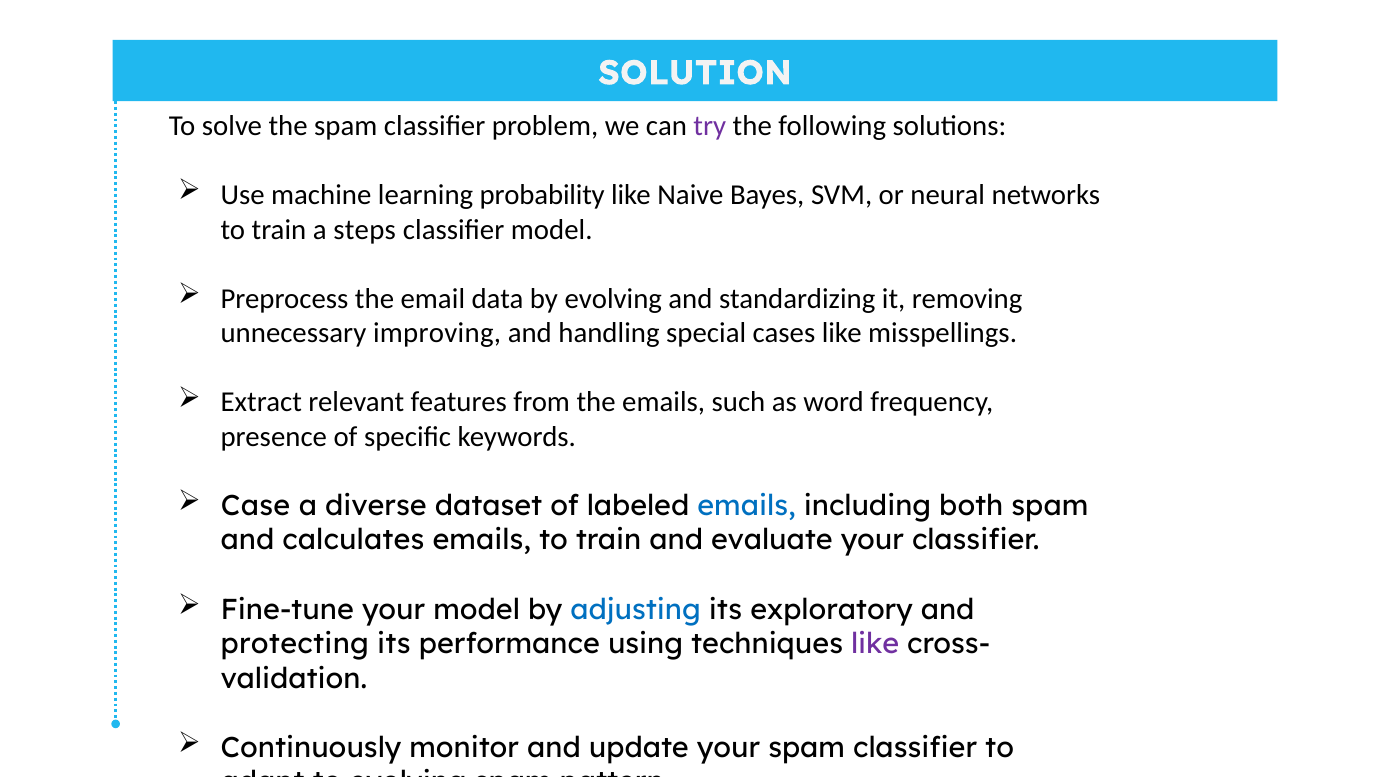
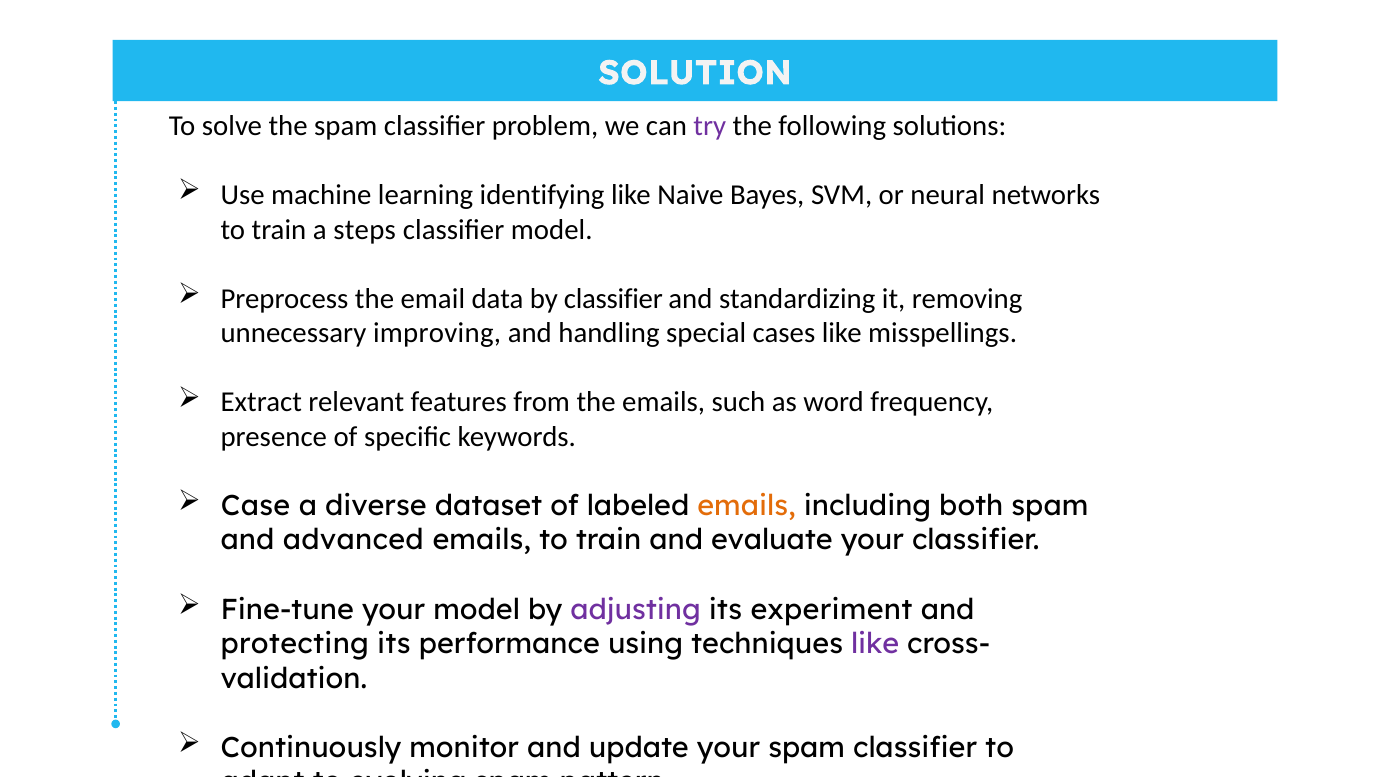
probability: probability -> identifying
by evolving: evolving -> classifier
emails at (747, 506) colour: blue -> orange
calculates: calculates -> advanced
adjusting colour: blue -> purple
exploratory: exploratory -> experiment
